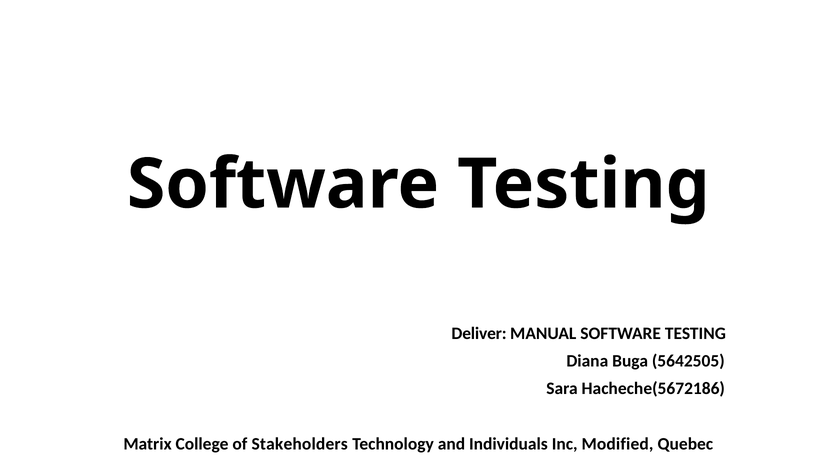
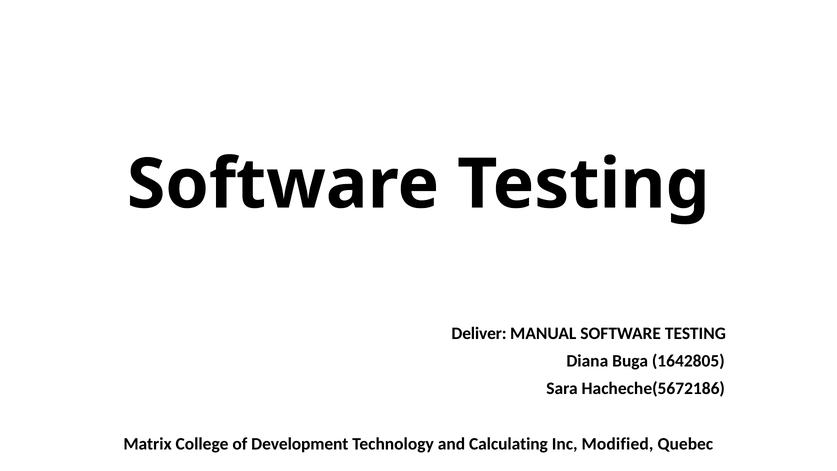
5642505: 5642505 -> 1642805
Stakeholders: Stakeholders -> Development
Individuals: Individuals -> Calculating
